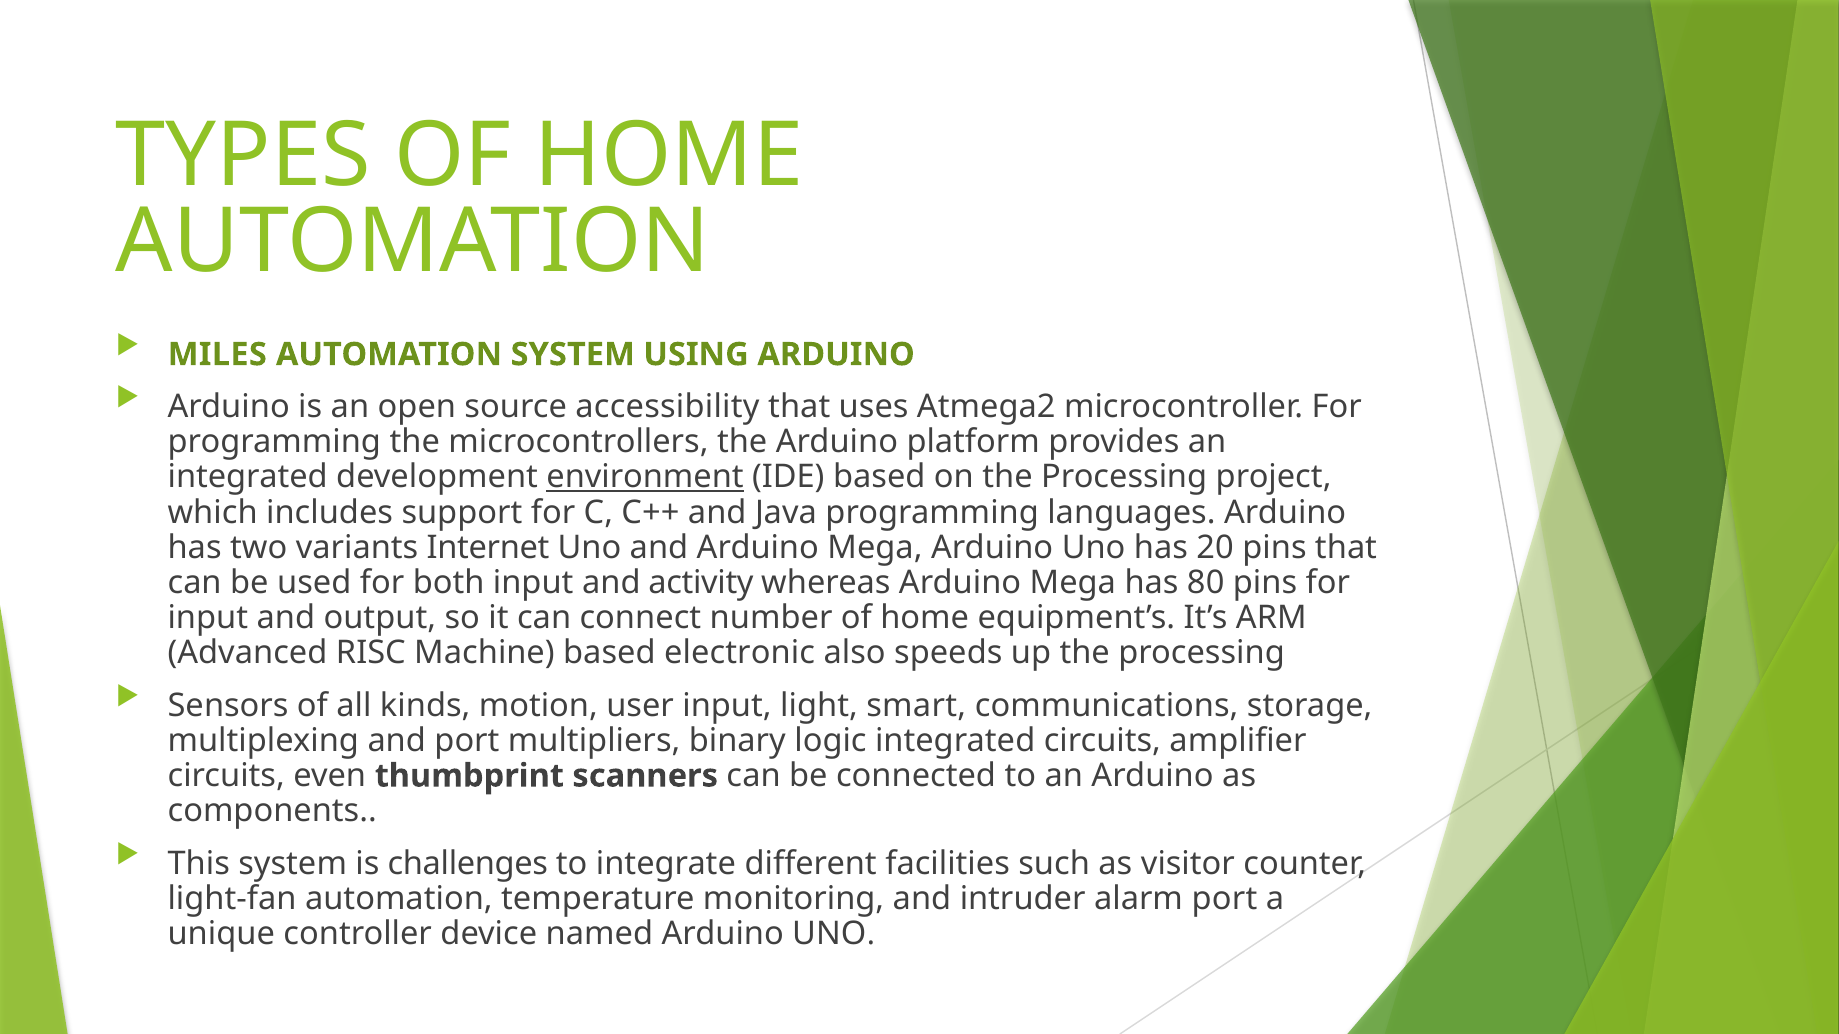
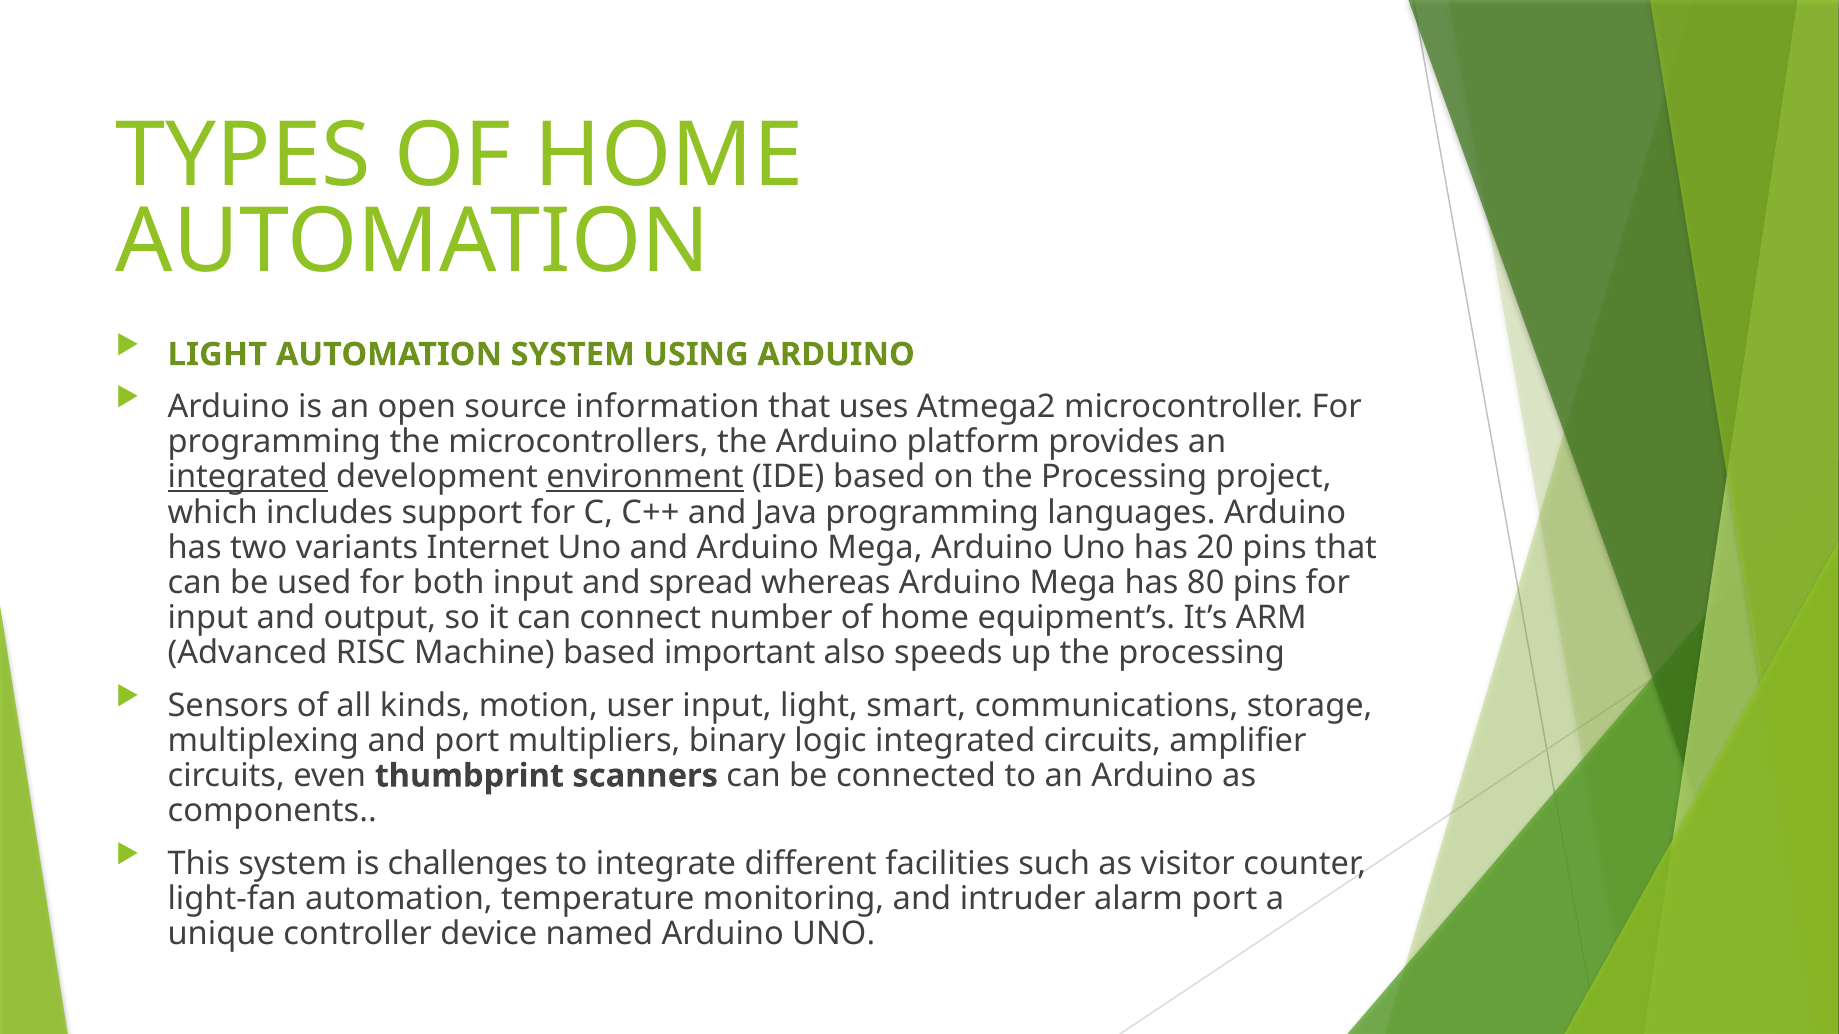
MILES at (217, 355): MILES -> LIGHT
accessibility: accessibility -> information
integrated at (248, 477) underline: none -> present
activity: activity -> spread
electronic: electronic -> important
